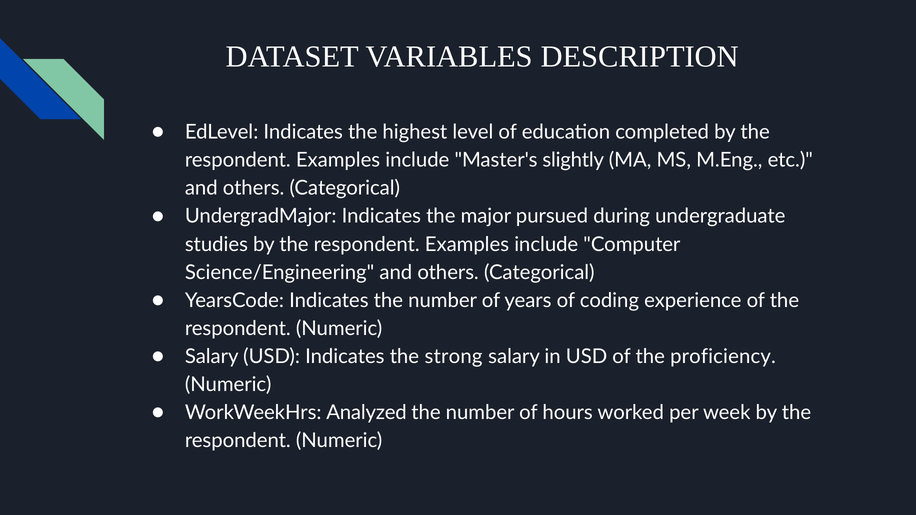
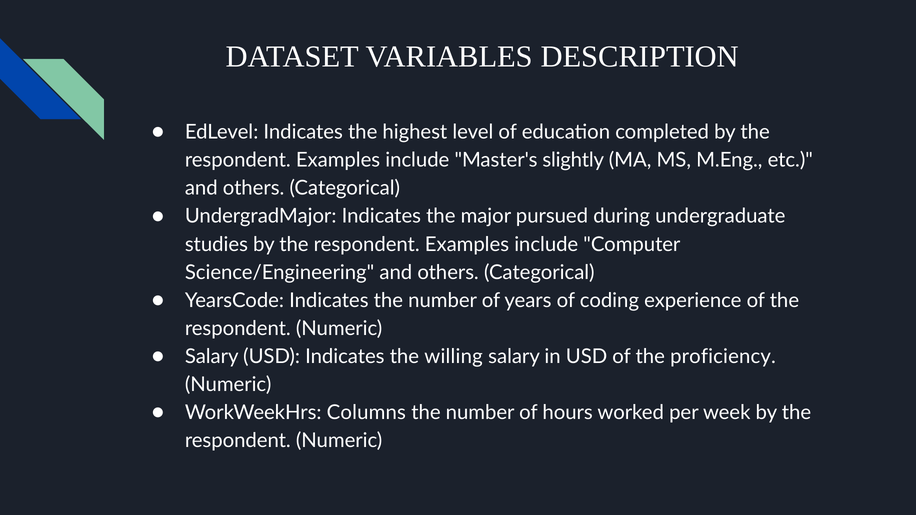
strong: strong -> willing
Analyzed: Analyzed -> Columns
